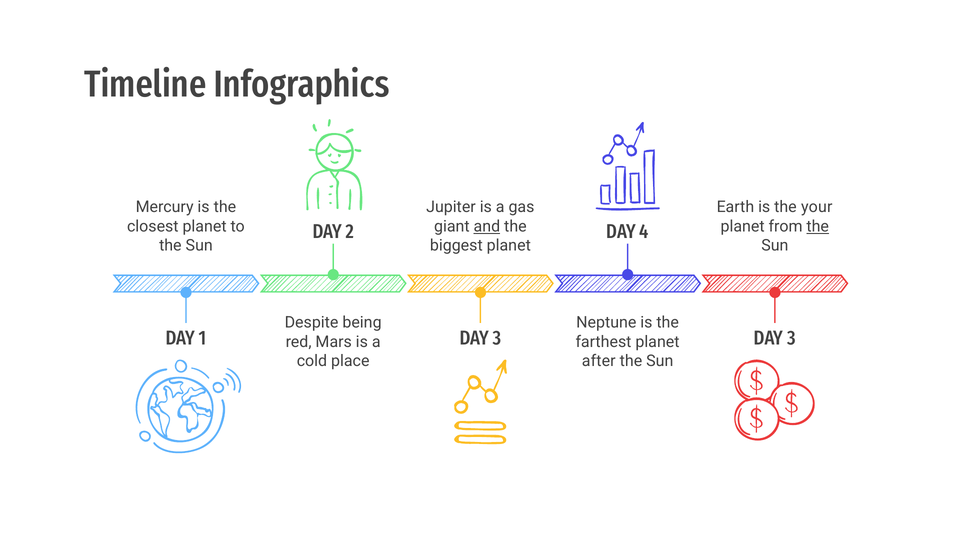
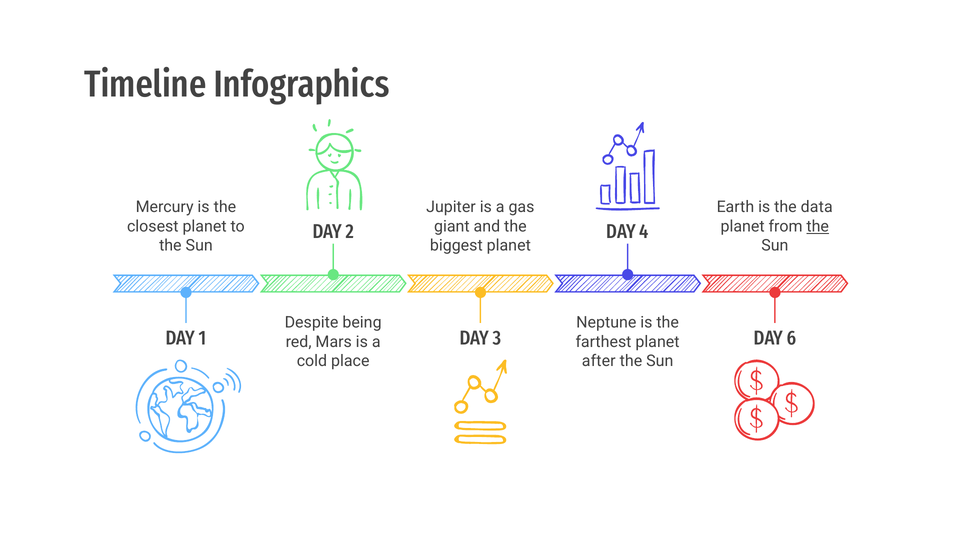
your: your -> data
and underline: present -> none
3 at (791, 338): 3 -> 6
